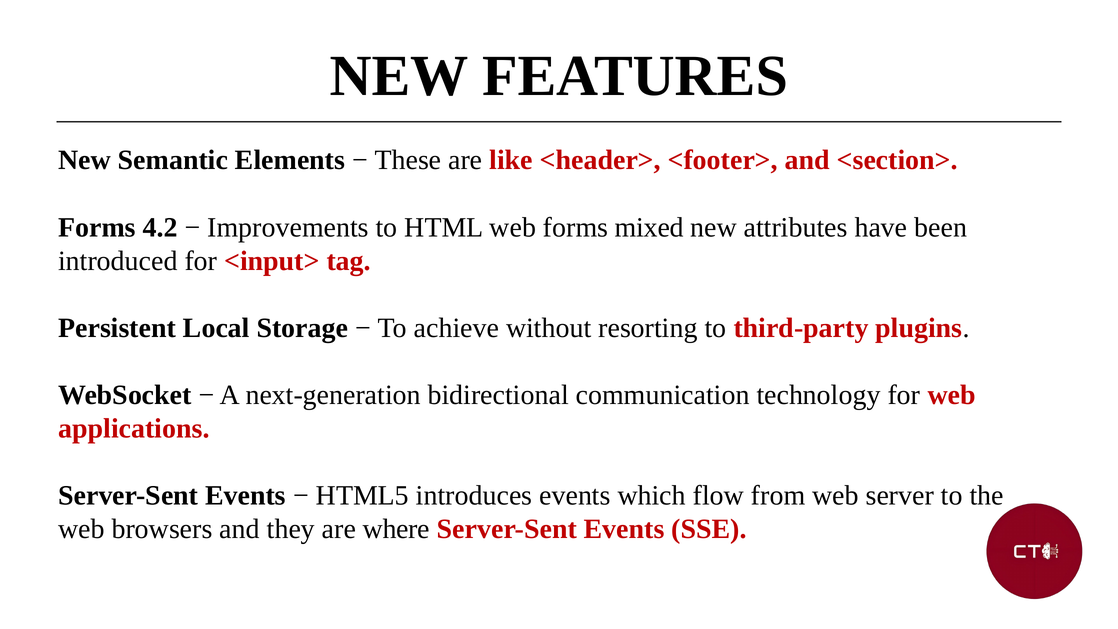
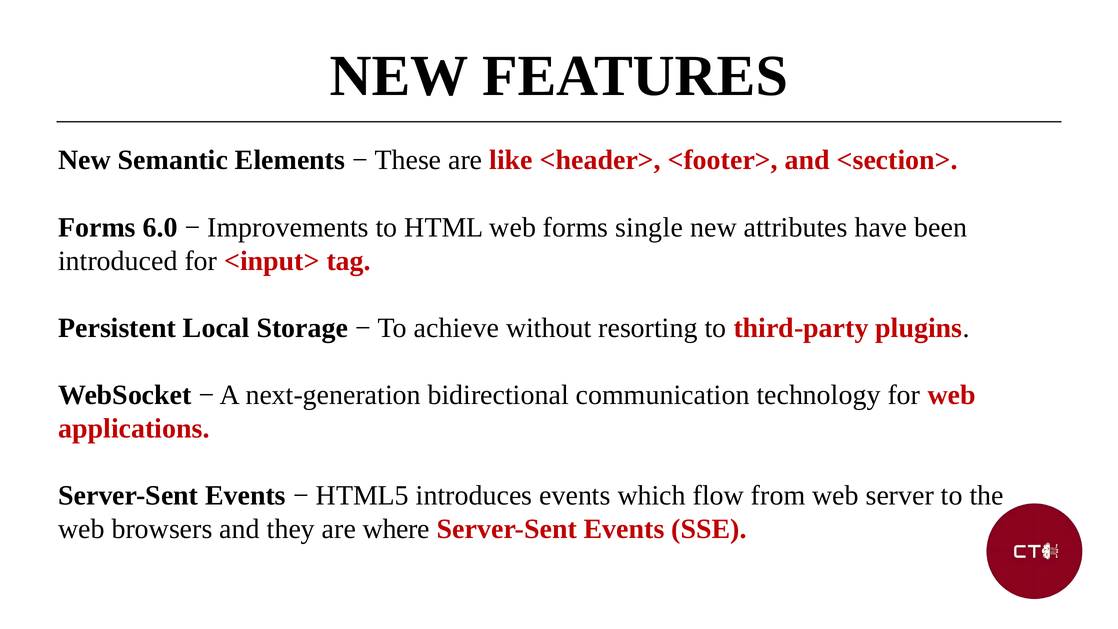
4.2: 4.2 -> 6.0
mixed: mixed -> single
